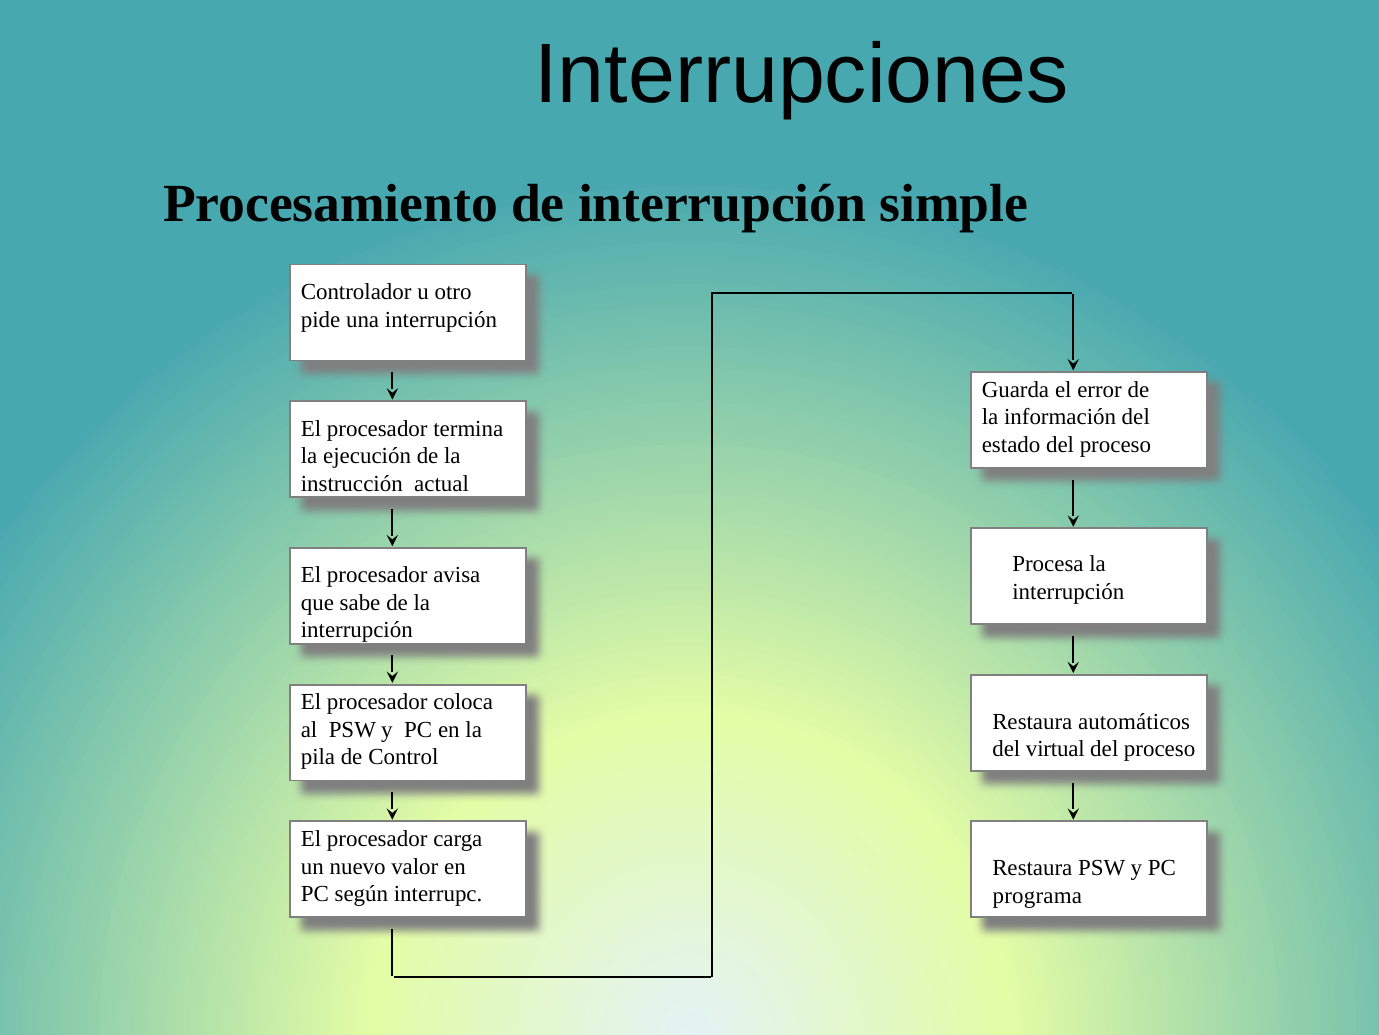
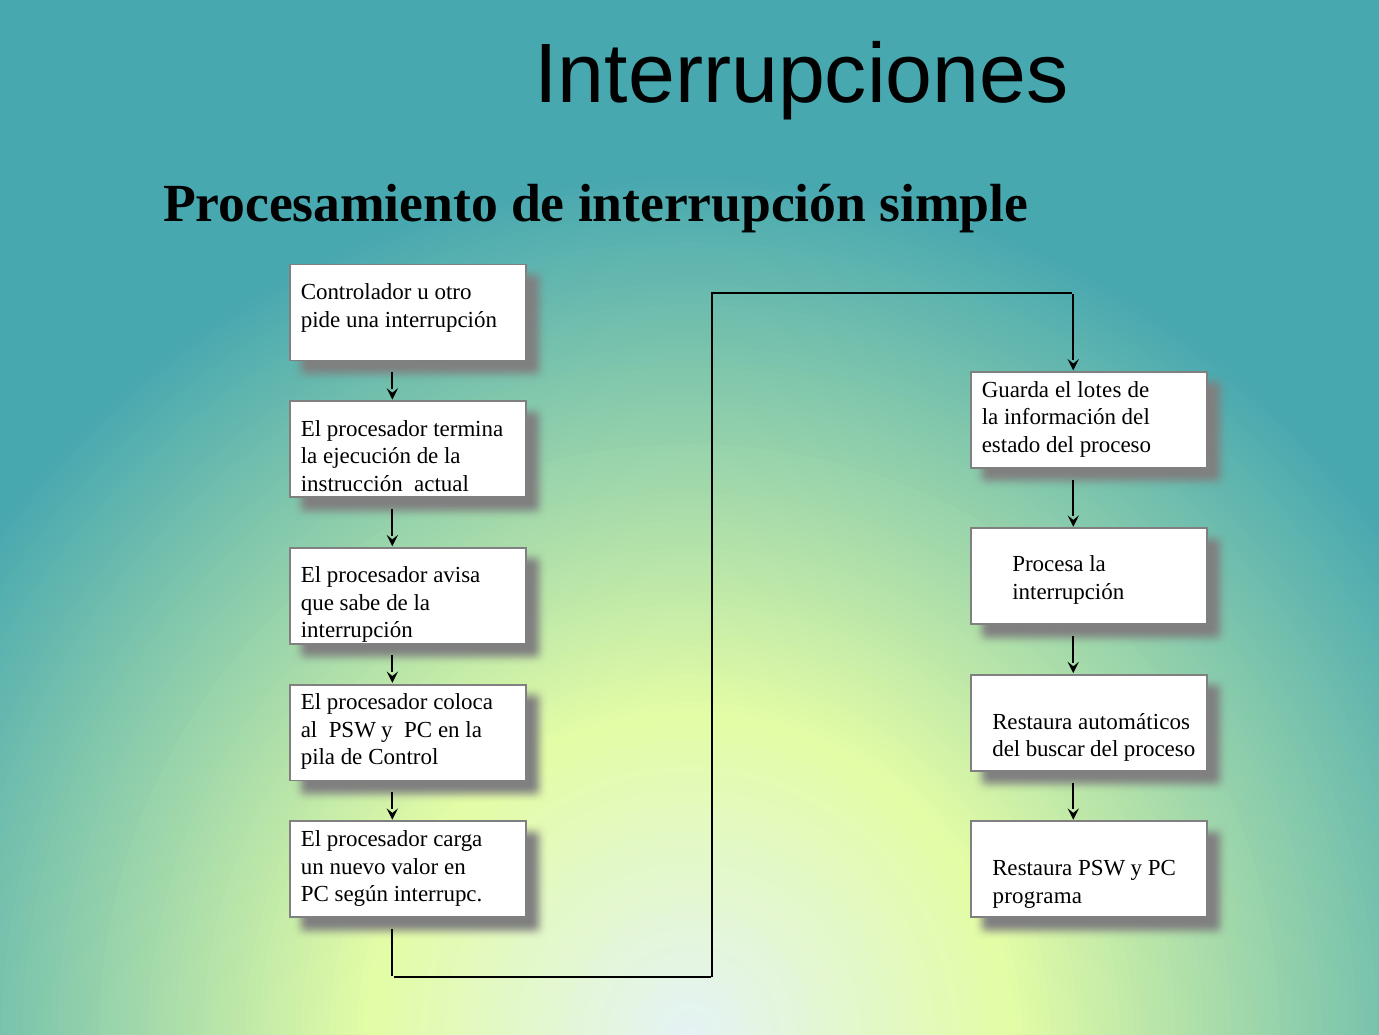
error: error -> lotes
virtual: virtual -> buscar
